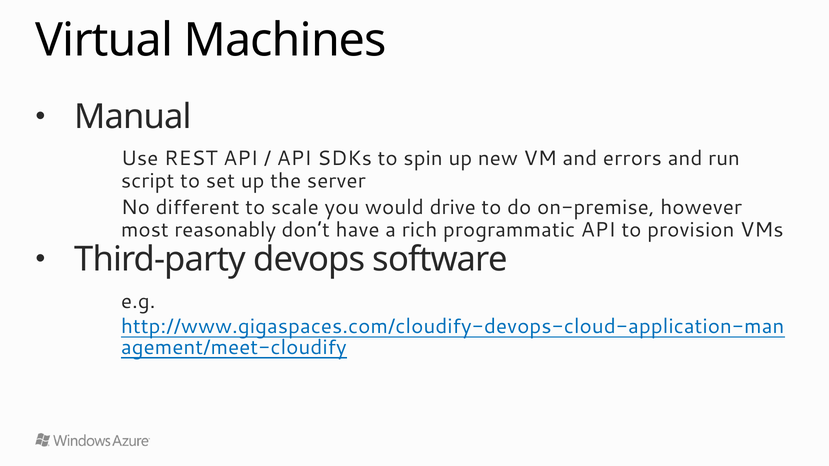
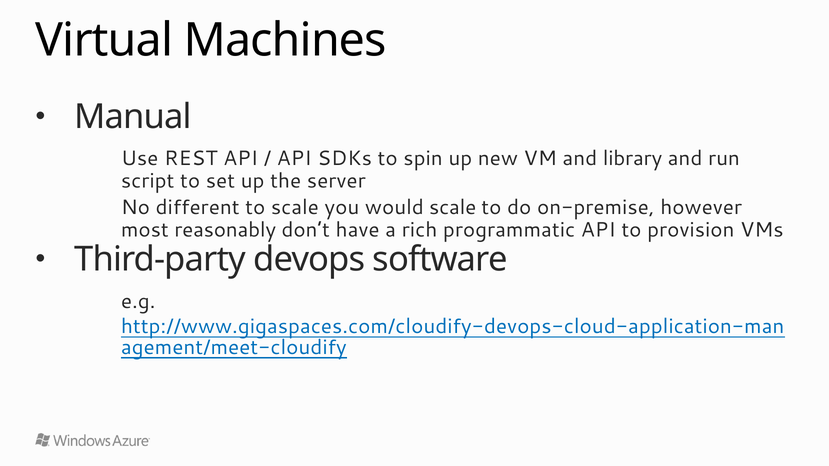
errors: errors -> library
would drive: drive -> scale
